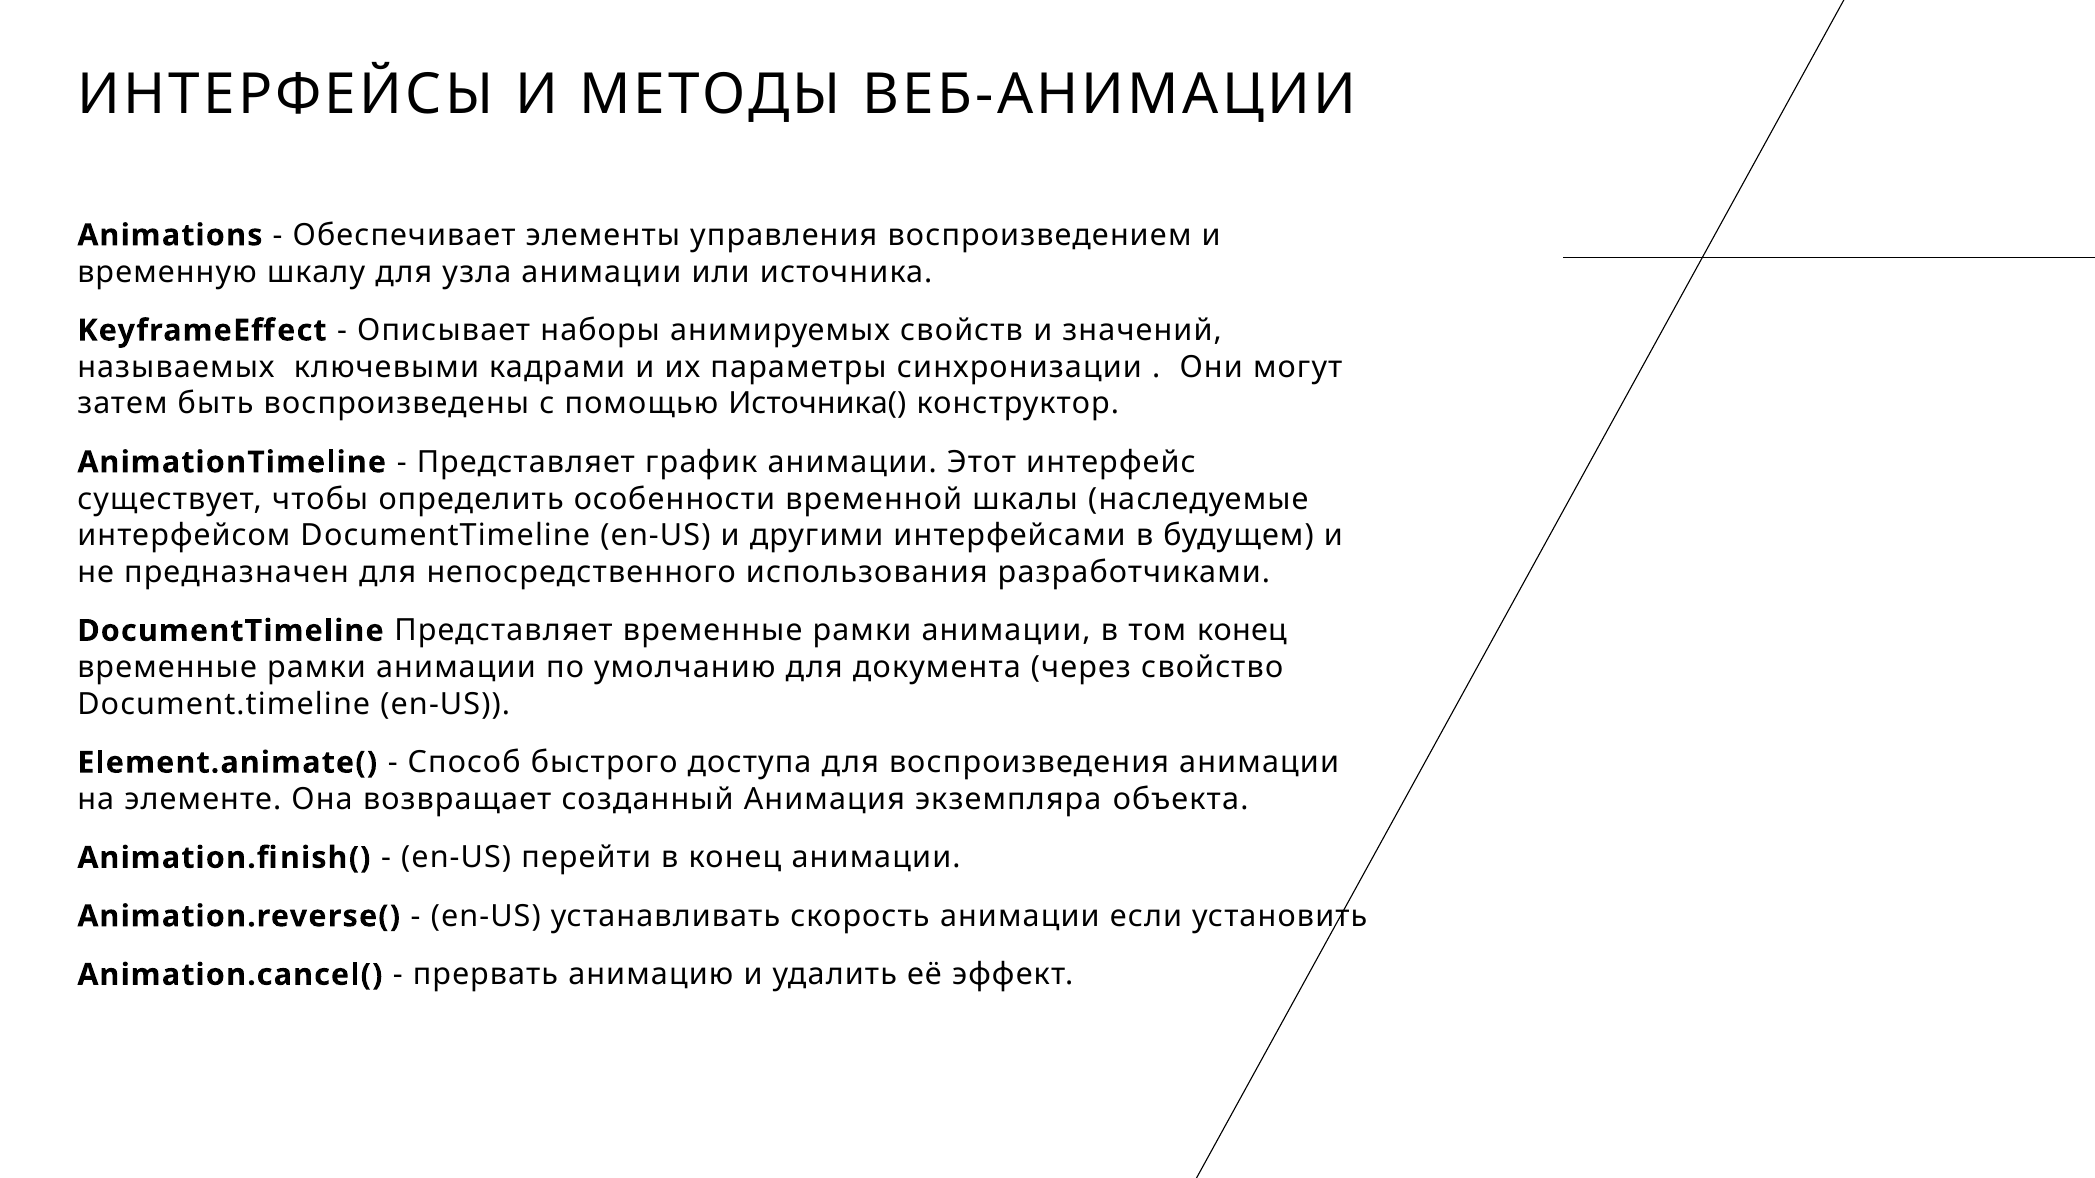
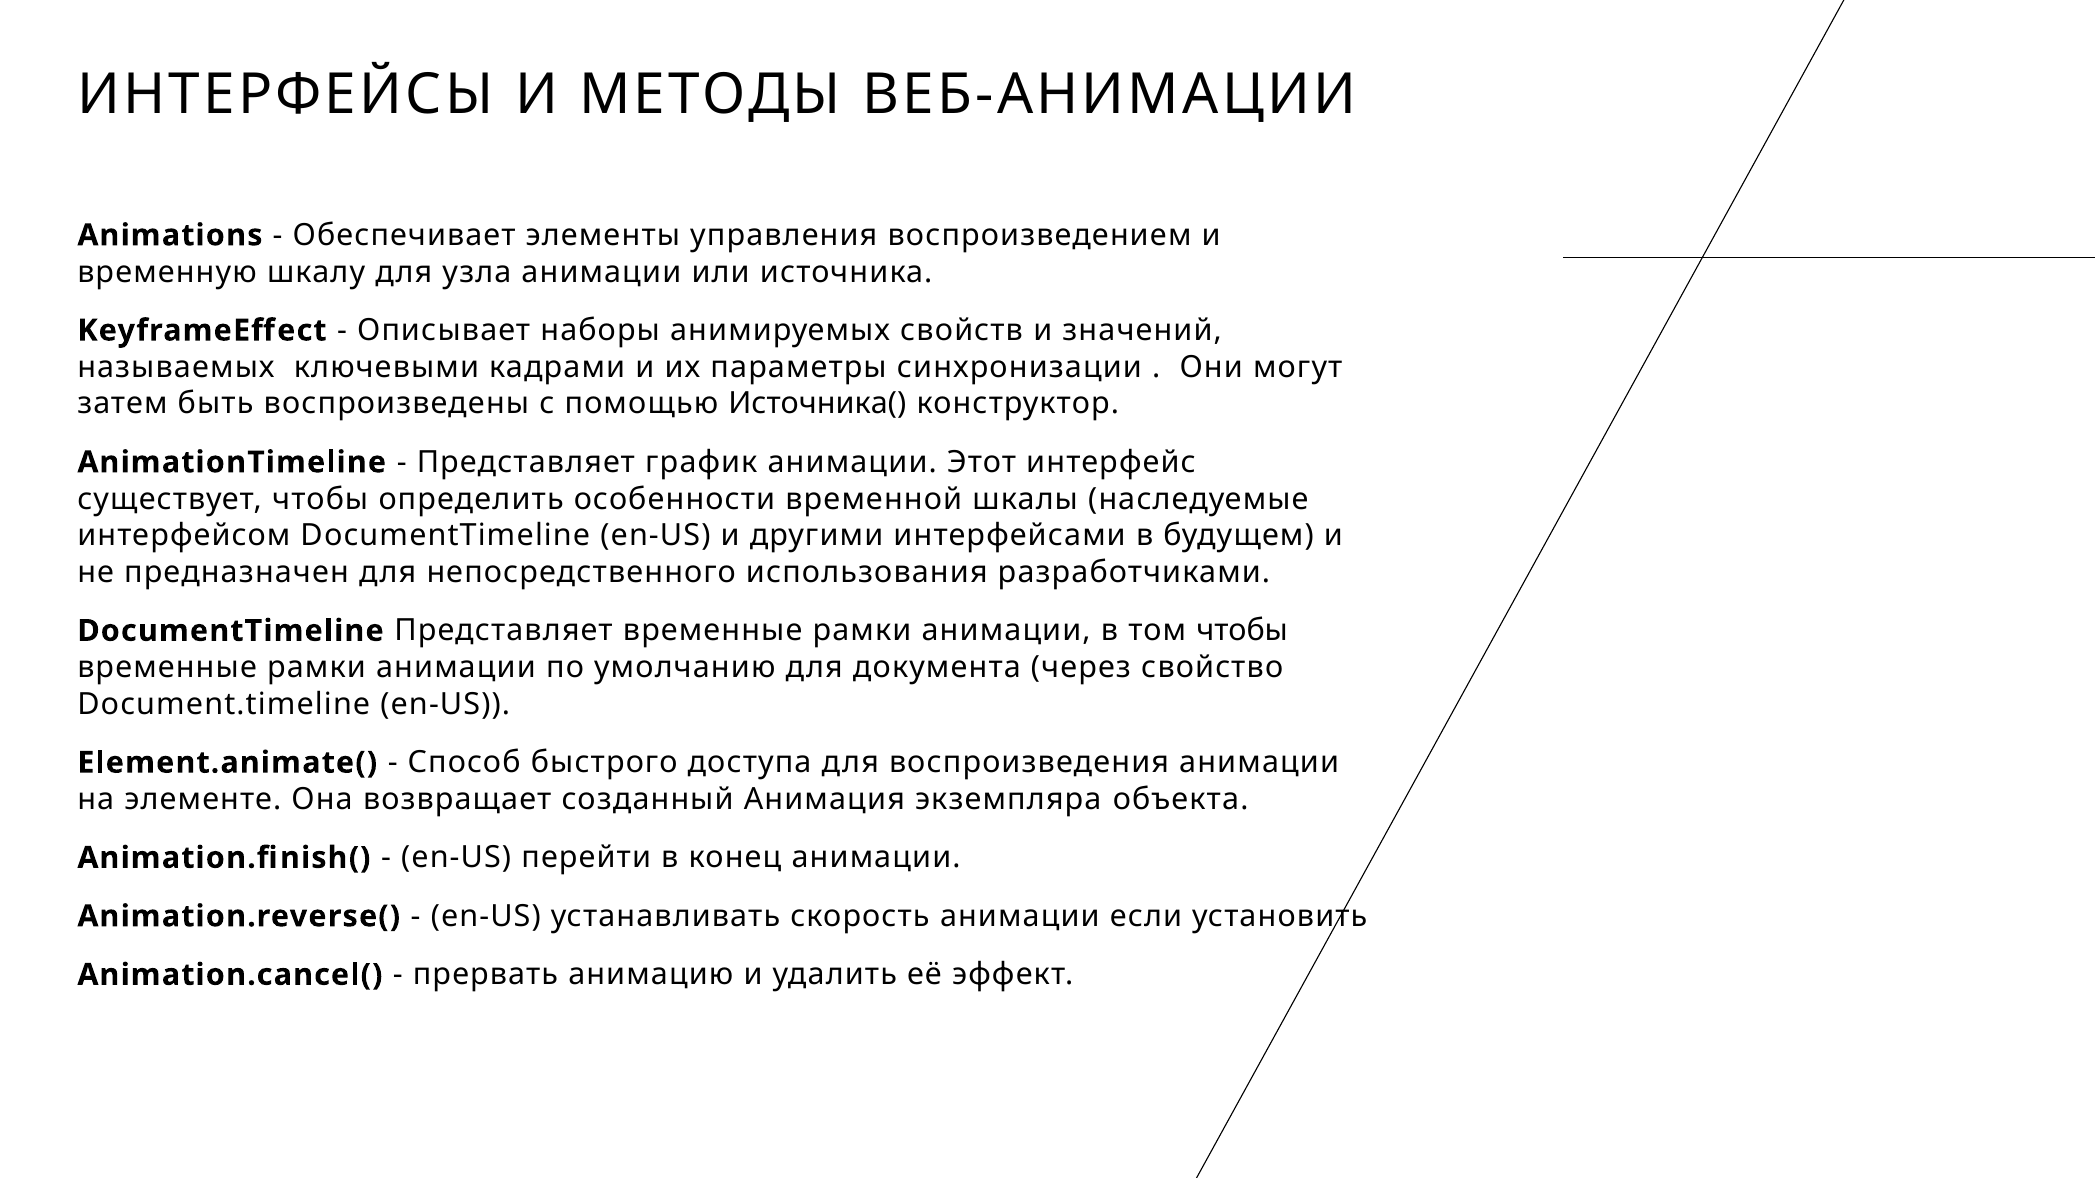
том конец: конец -> чтобы
